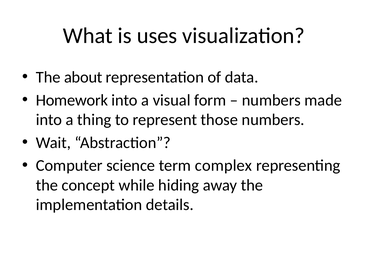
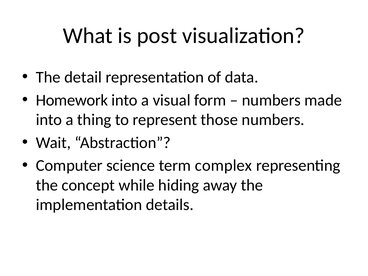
uses: uses -> post
about: about -> detail
